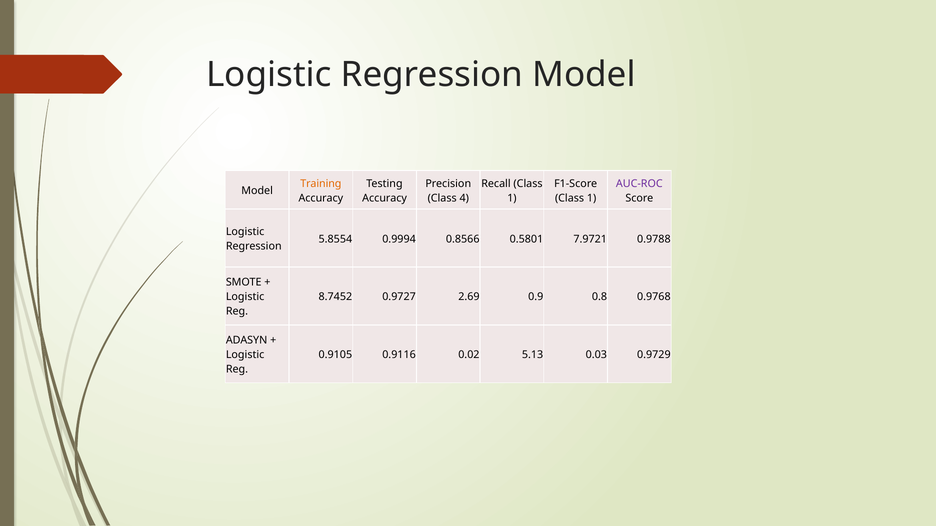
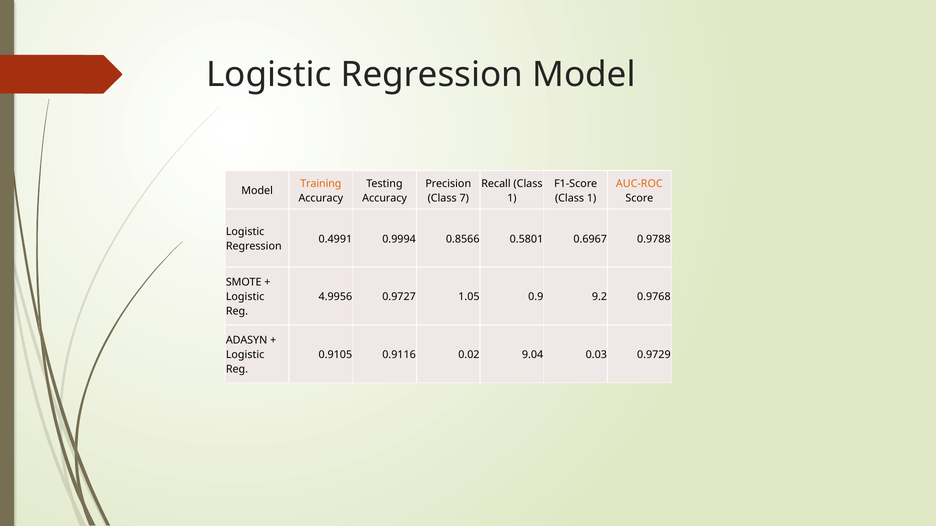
AUC-ROC colour: purple -> orange
4: 4 -> 7
5.8554: 5.8554 -> 0.4991
7.9721: 7.9721 -> 0.6967
8.7452: 8.7452 -> 4.9956
2.69: 2.69 -> 1.05
0.8: 0.8 -> 9.2
5.13: 5.13 -> 9.04
